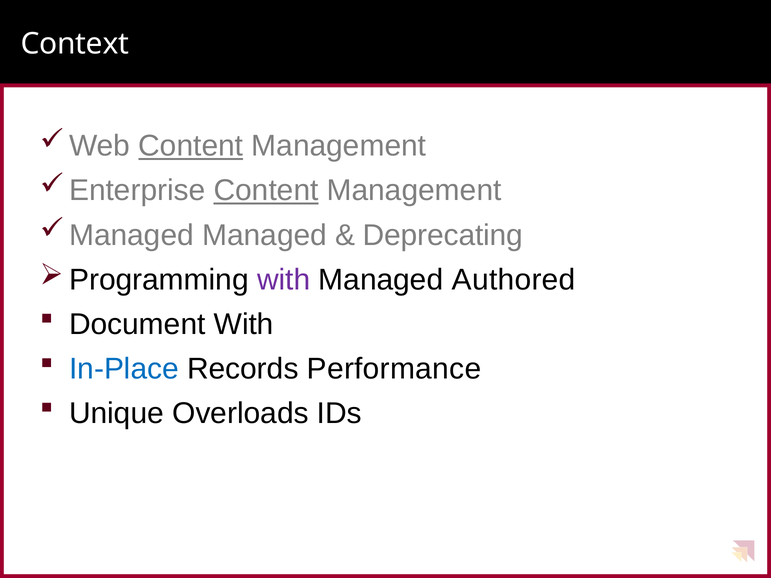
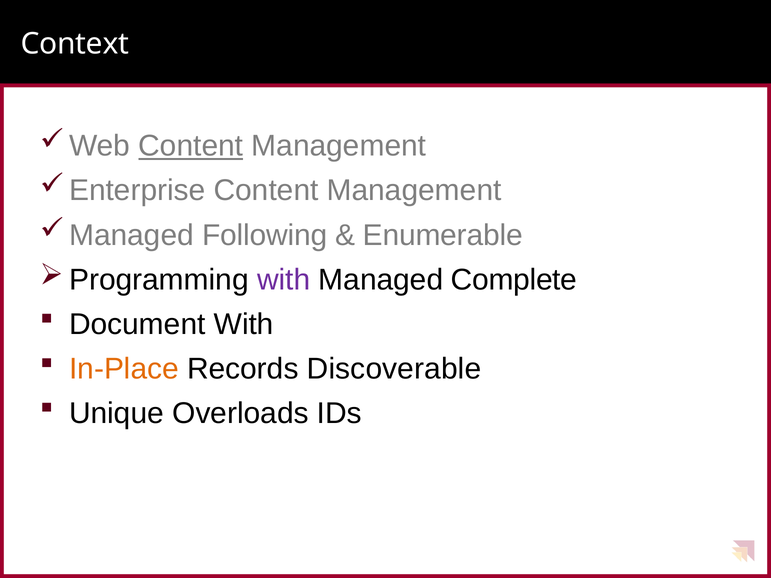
Content at (266, 191) underline: present -> none
Managed at (265, 235): Managed -> Following
Deprecating: Deprecating -> Enumerable
Authored: Authored -> Complete
In-Place colour: blue -> orange
Performance: Performance -> Discoverable
